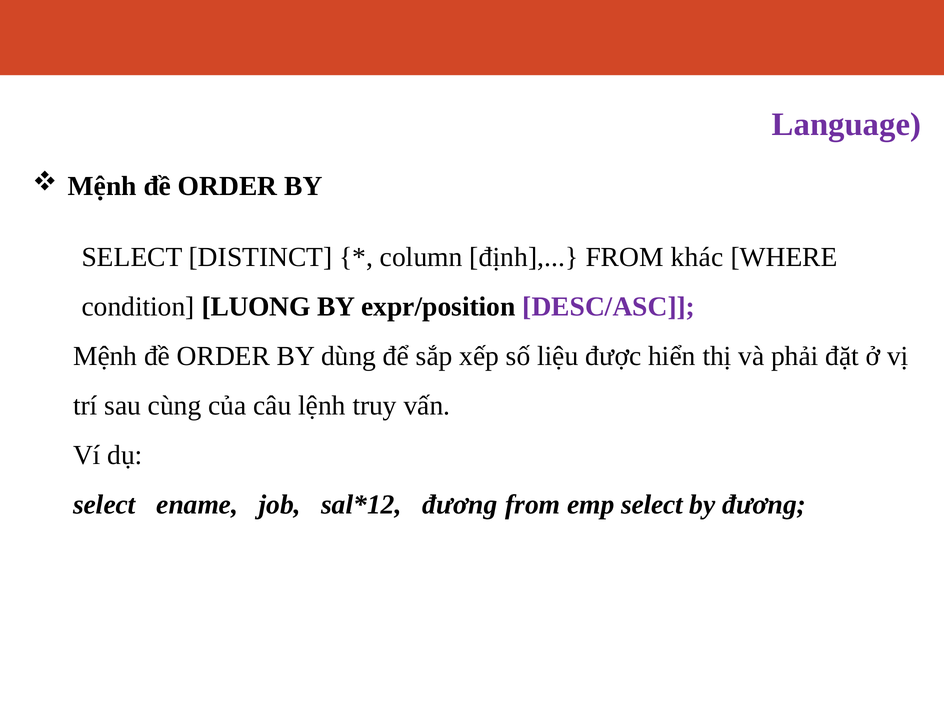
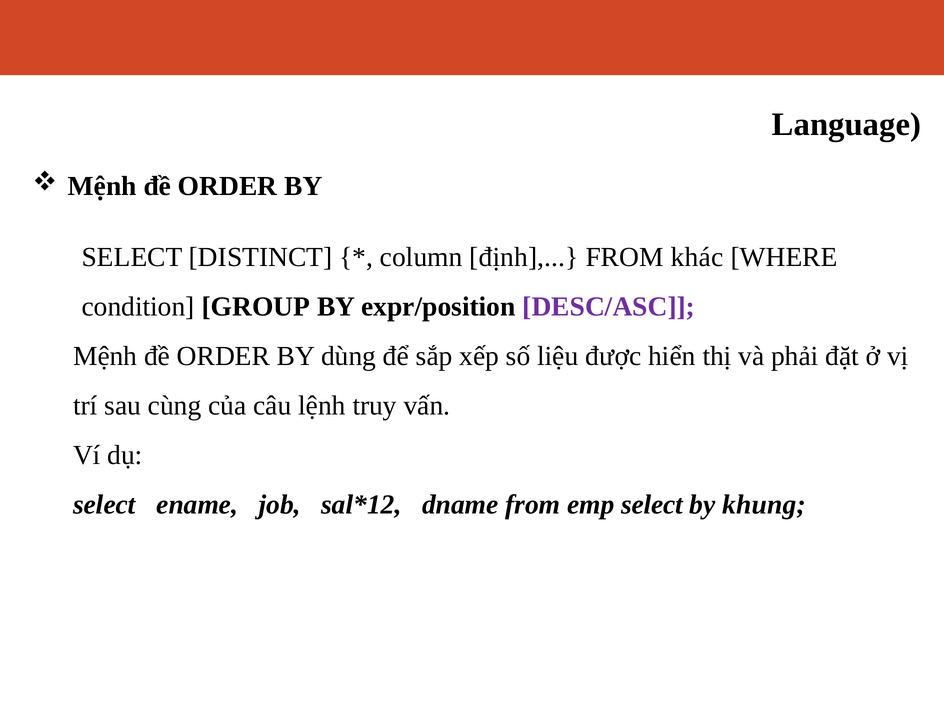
Language colour: purple -> black
LUONG: LUONG -> GROUP
đương at (460, 505): đương -> dname
by đương: đương -> khung
